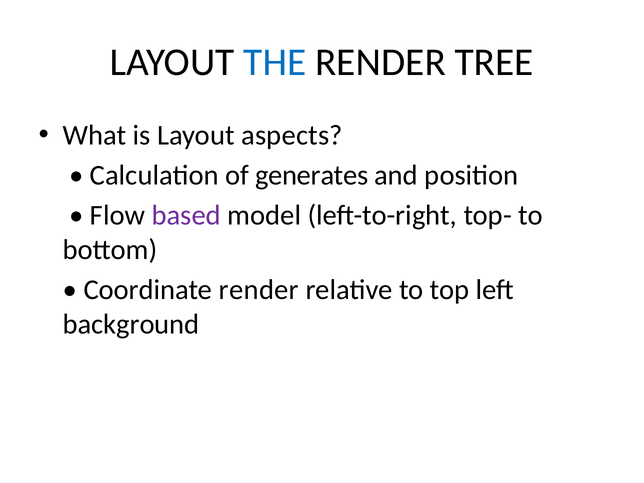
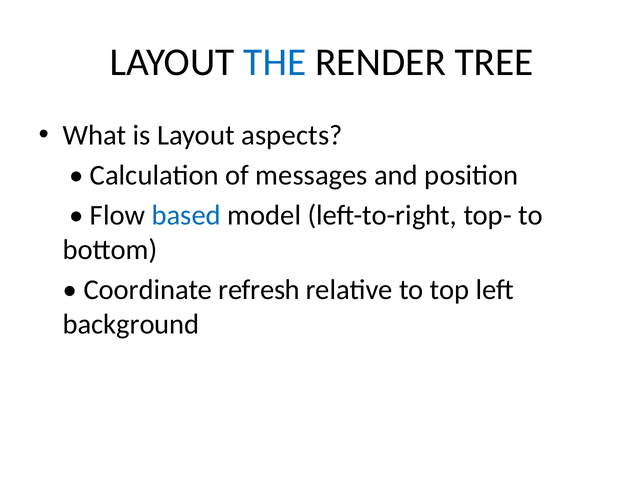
generates: generates -> messages
based colour: purple -> blue
Coordinate render: render -> refresh
